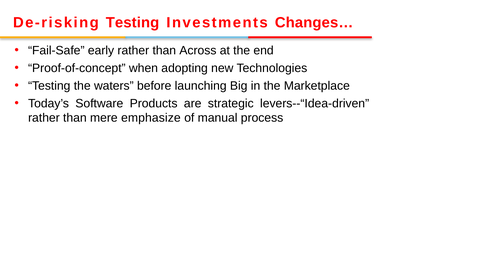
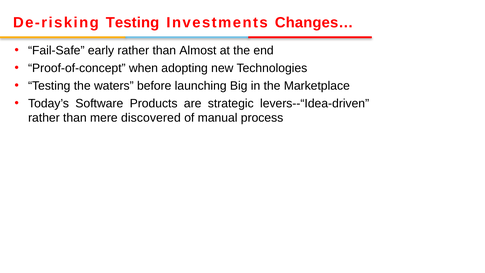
Across: Across -> Almost
emphasize: emphasize -> discovered
